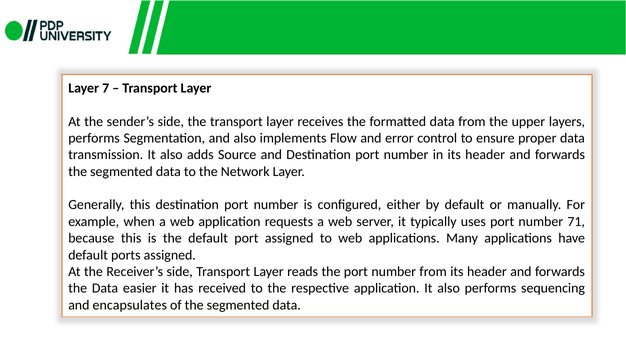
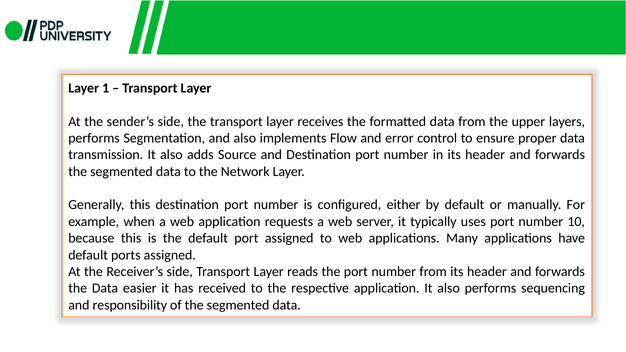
7: 7 -> 1
71: 71 -> 10
encapsulates: encapsulates -> responsibility
